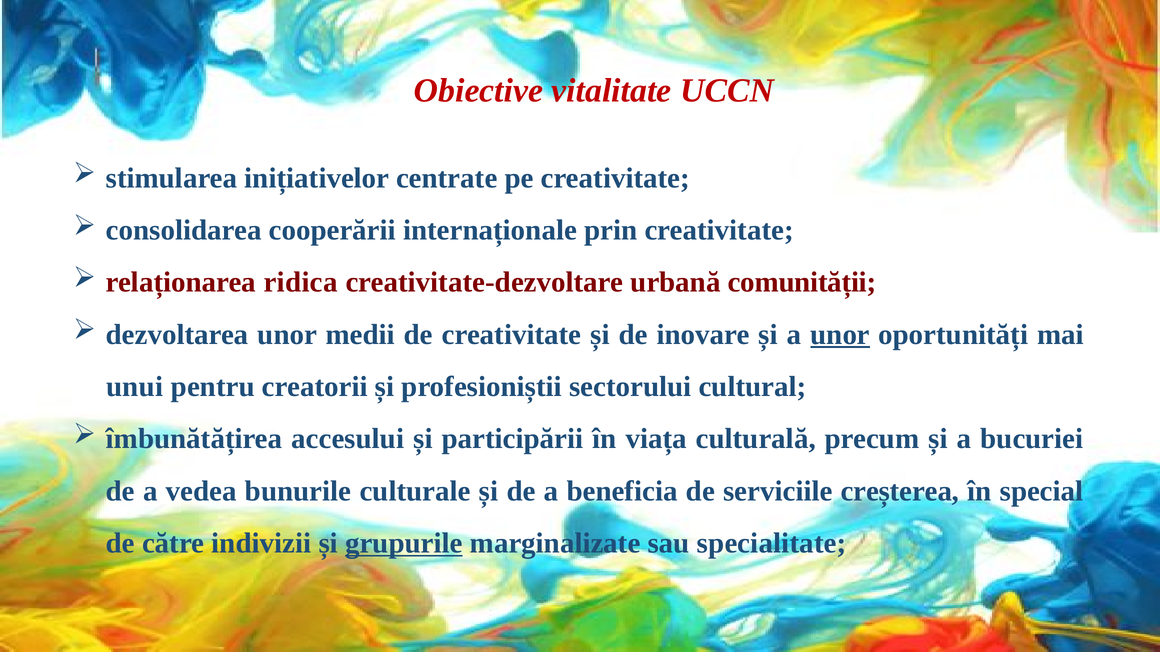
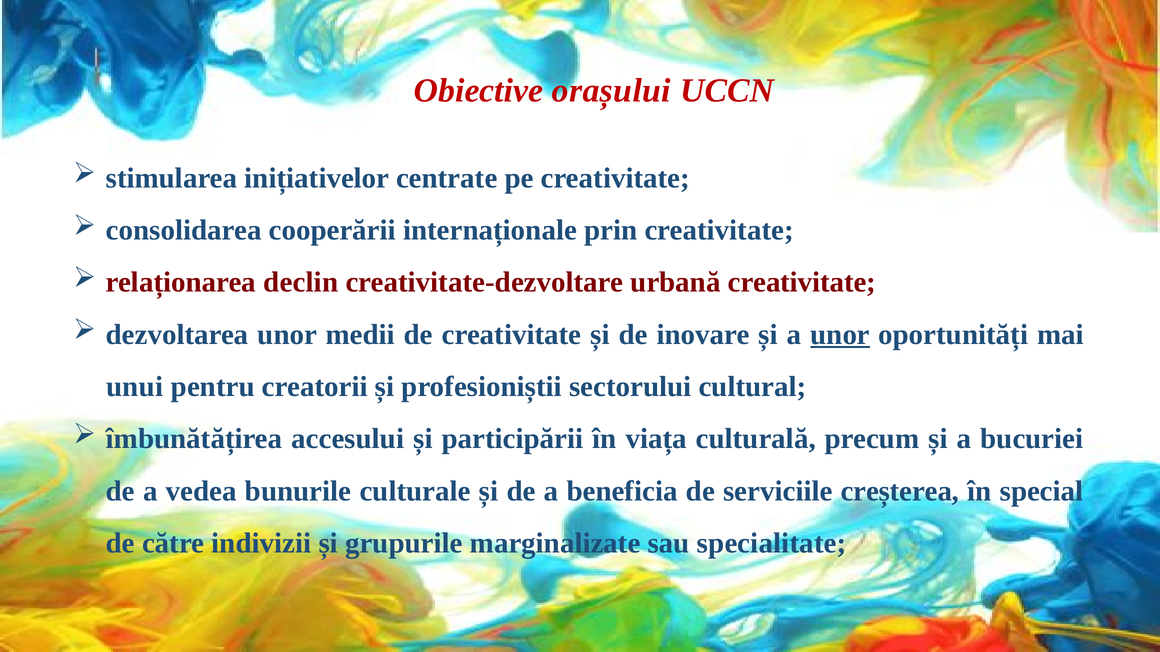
vitalitate: vitalitate -> orașului
ridica: ridica -> declin
urbană comunității: comunității -> creativitate
grupurile underline: present -> none
